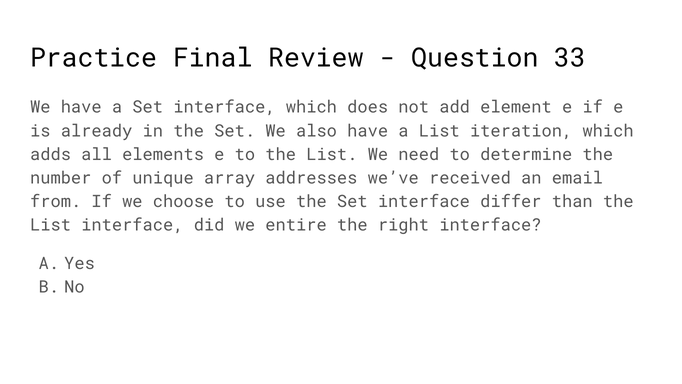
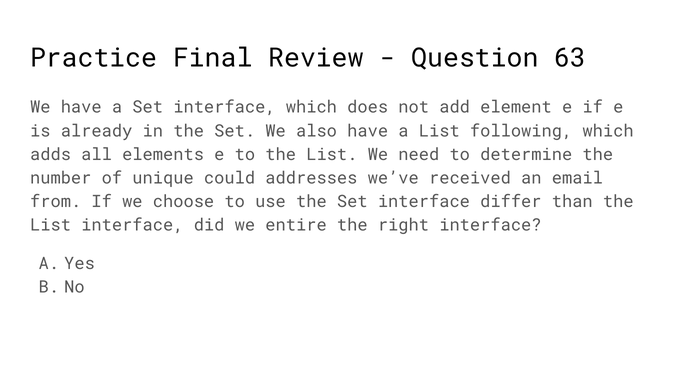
33: 33 -> 63
iteration: iteration -> following
array: array -> could
